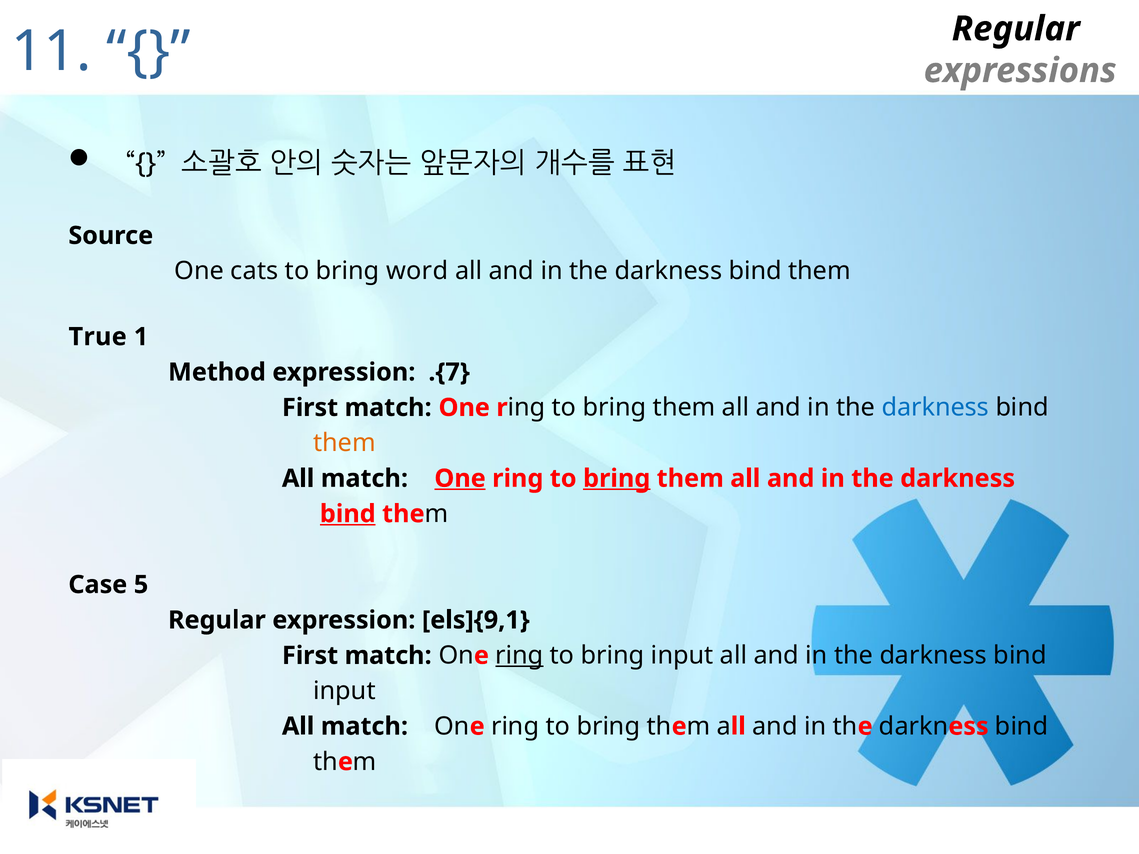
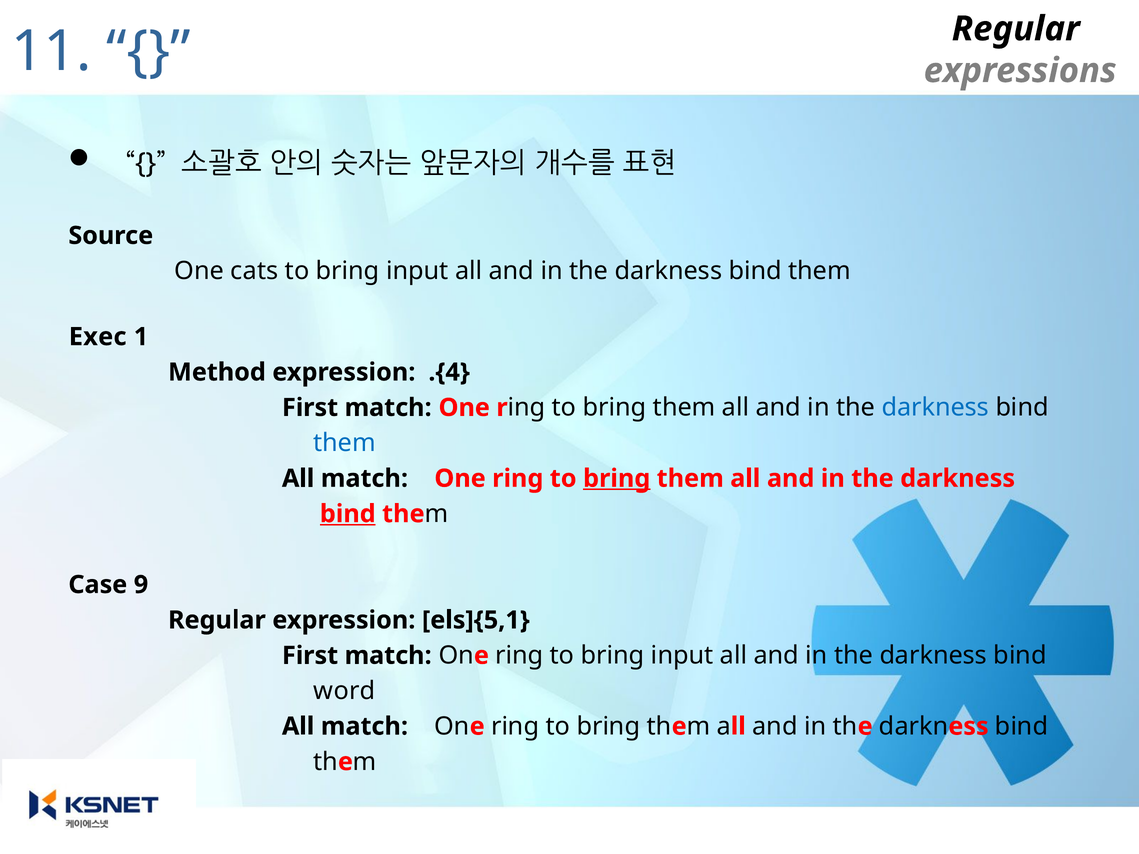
word at (417, 271): word -> input
True: True -> Exec
.{7: .{7 -> .{4
them at (345, 443) colour: orange -> blue
One at (460, 479) underline: present -> none
5: 5 -> 9
els]{9,1: els]{9,1 -> els]{5,1
ring at (519, 656) underline: present -> none
input at (344, 691): input -> word
